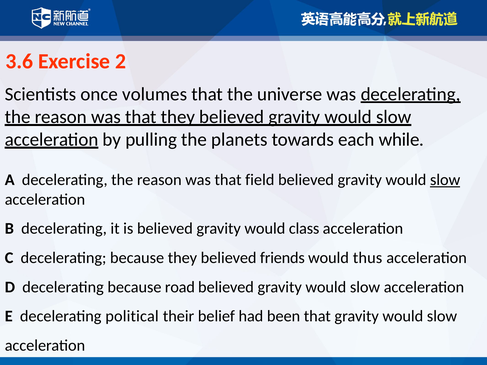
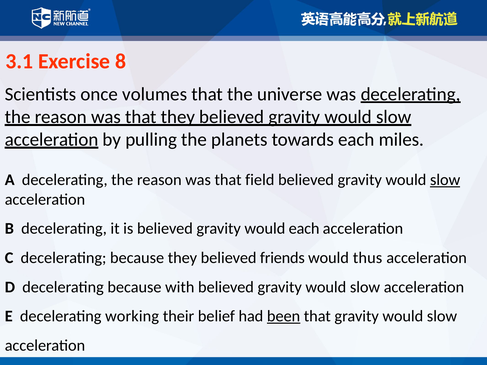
3.6: 3.6 -> 3.1
2: 2 -> 8
while: while -> miles
would class: class -> each
road: road -> with
political: political -> working
been underline: none -> present
